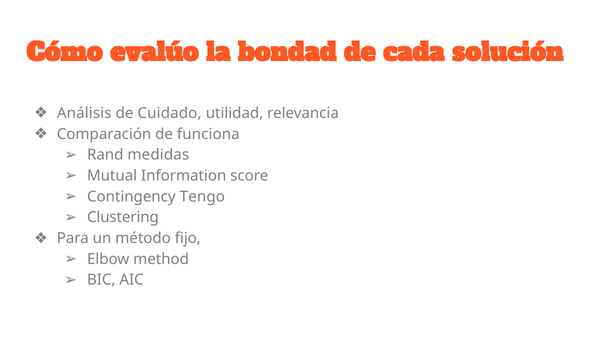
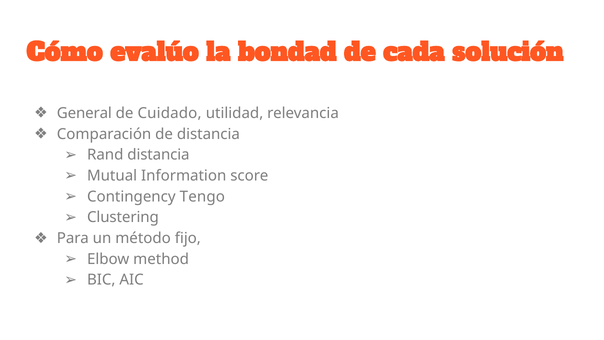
Análisis: Análisis -> General
de funciona: funciona -> distancia
Rand medidas: medidas -> distancia
